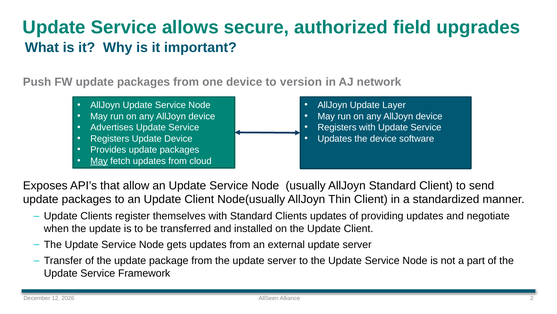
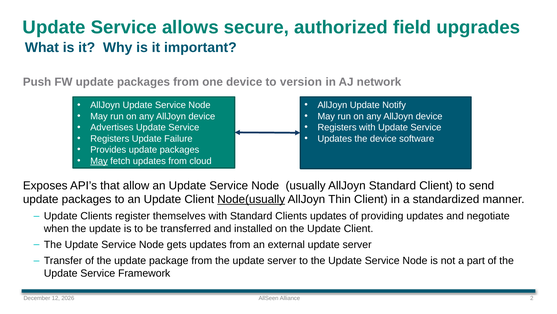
Layer: Layer -> Notify
Update Device: Device -> Failure
Node(usually underline: none -> present
